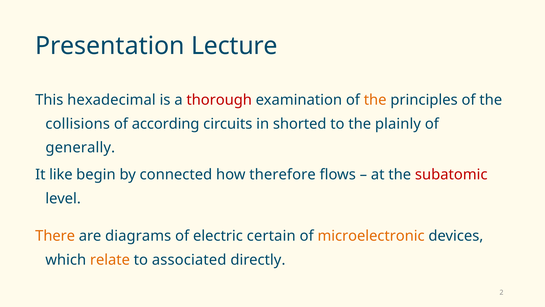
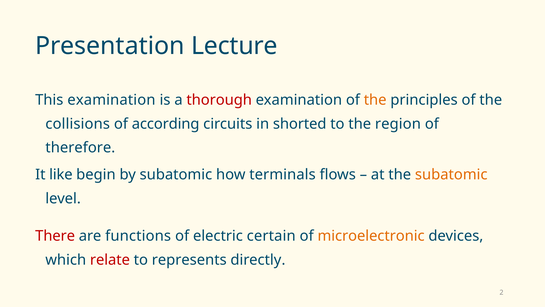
This hexadecimal: hexadecimal -> examination
plainly: plainly -> region
generally: generally -> therefore
by connected: connected -> subatomic
therefore: therefore -> terminals
subatomic at (451, 174) colour: red -> orange
There colour: orange -> red
diagrams: diagrams -> functions
relate colour: orange -> red
associated: associated -> represents
